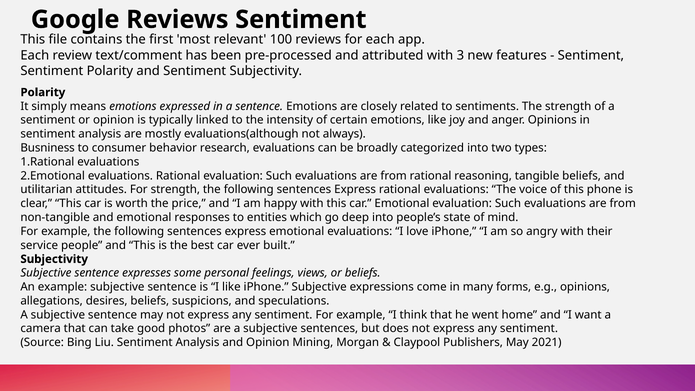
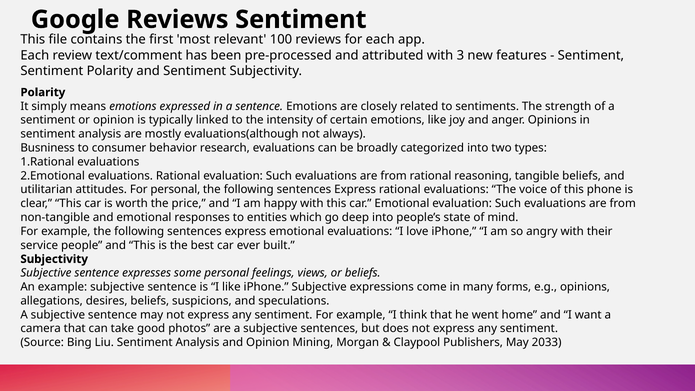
For strength: strength -> personal
2021: 2021 -> 2033
